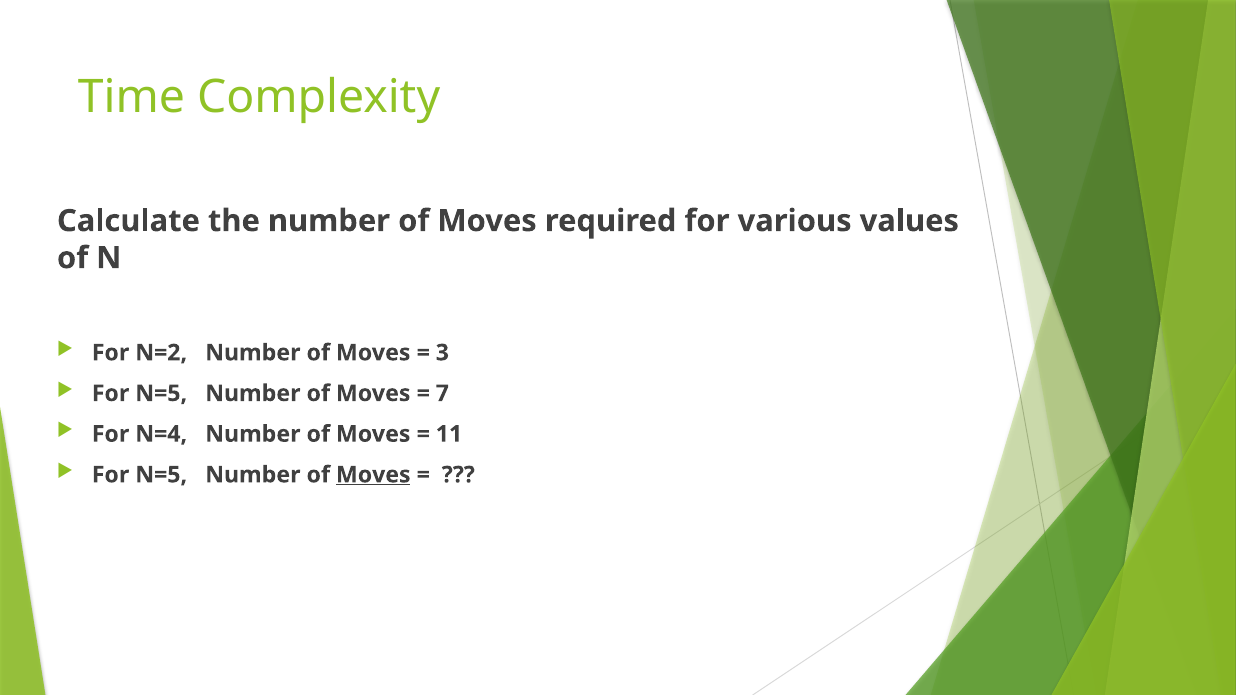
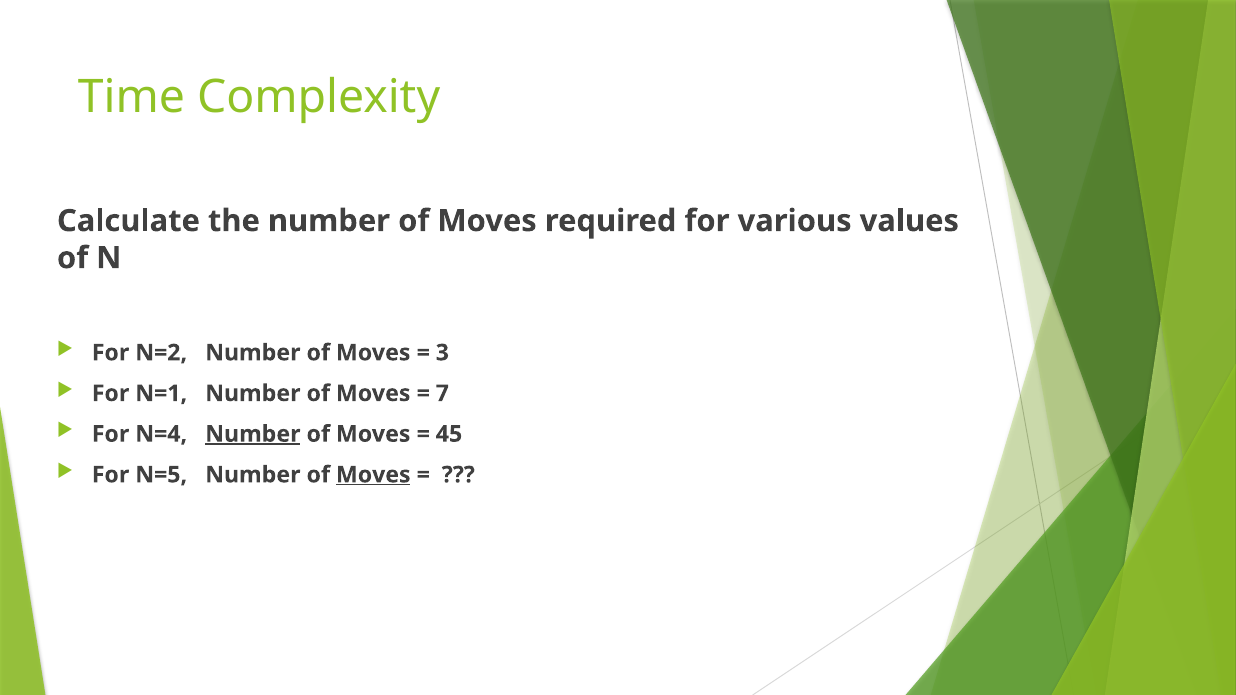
N=5 at (161, 394): N=5 -> N=1
Number at (253, 434) underline: none -> present
11: 11 -> 45
